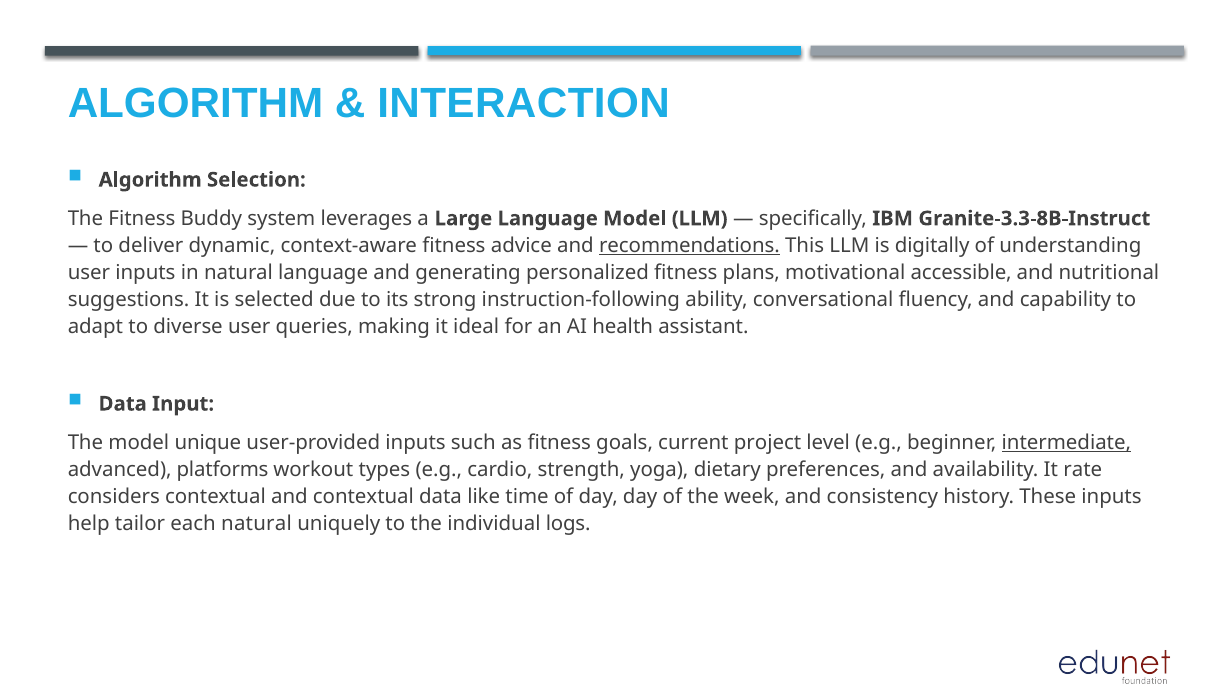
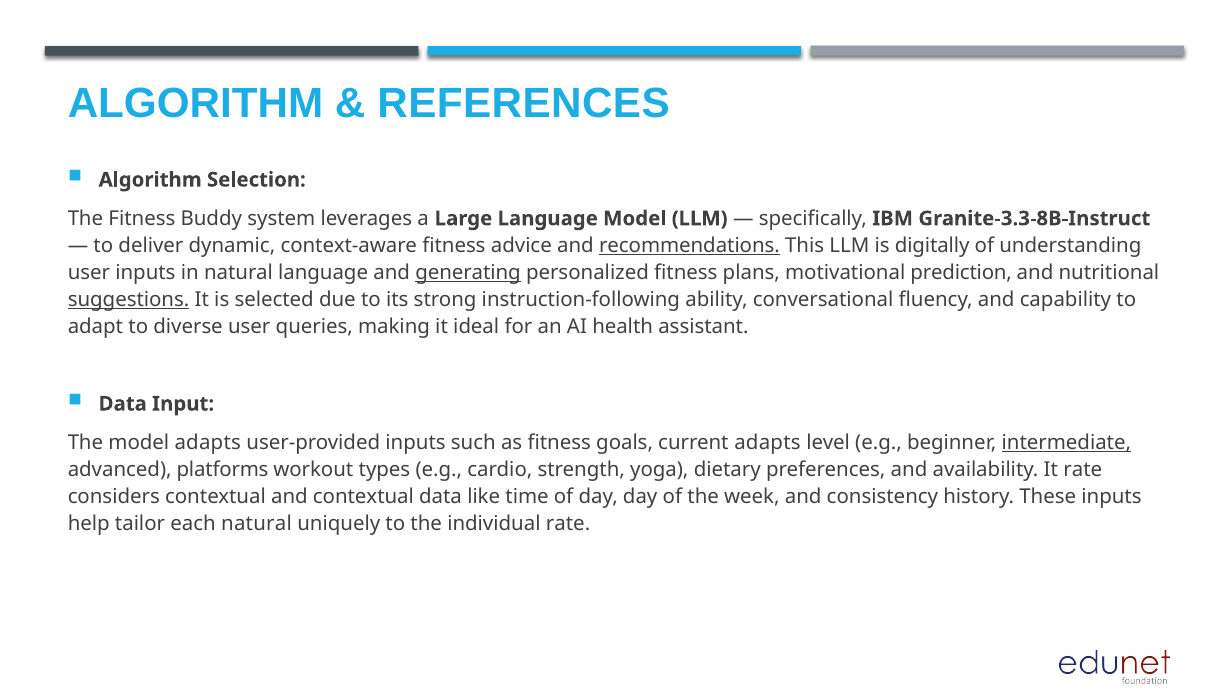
INTERACTION: INTERACTION -> REFERENCES
generating underline: none -> present
accessible: accessible -> prediction
suggestions underline: none -> present
model unique: unique -> adapts
current project: project -> adapts
individual logs: logs -> rate
